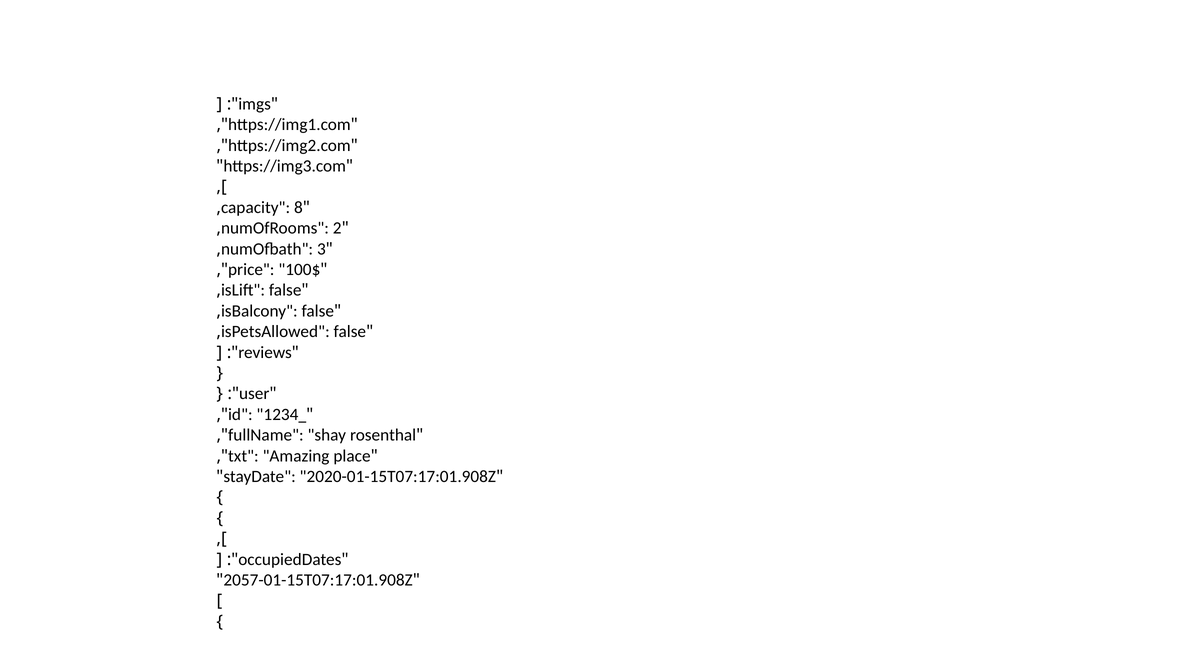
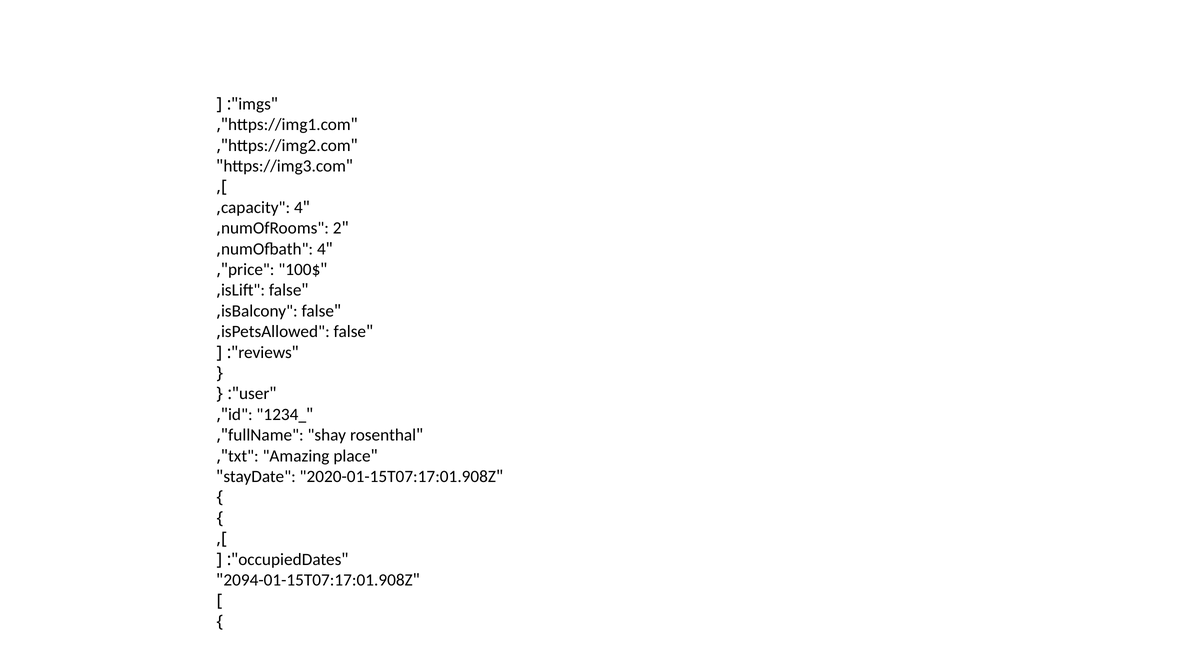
capacity 8: 8 -> 4
numOfbath 3: 3 -> 4
2057-01-15T07:17:01.908Z: 2057-01-15T07:17:01.908Z -> 2094-01-15T07:17:01.908Z
